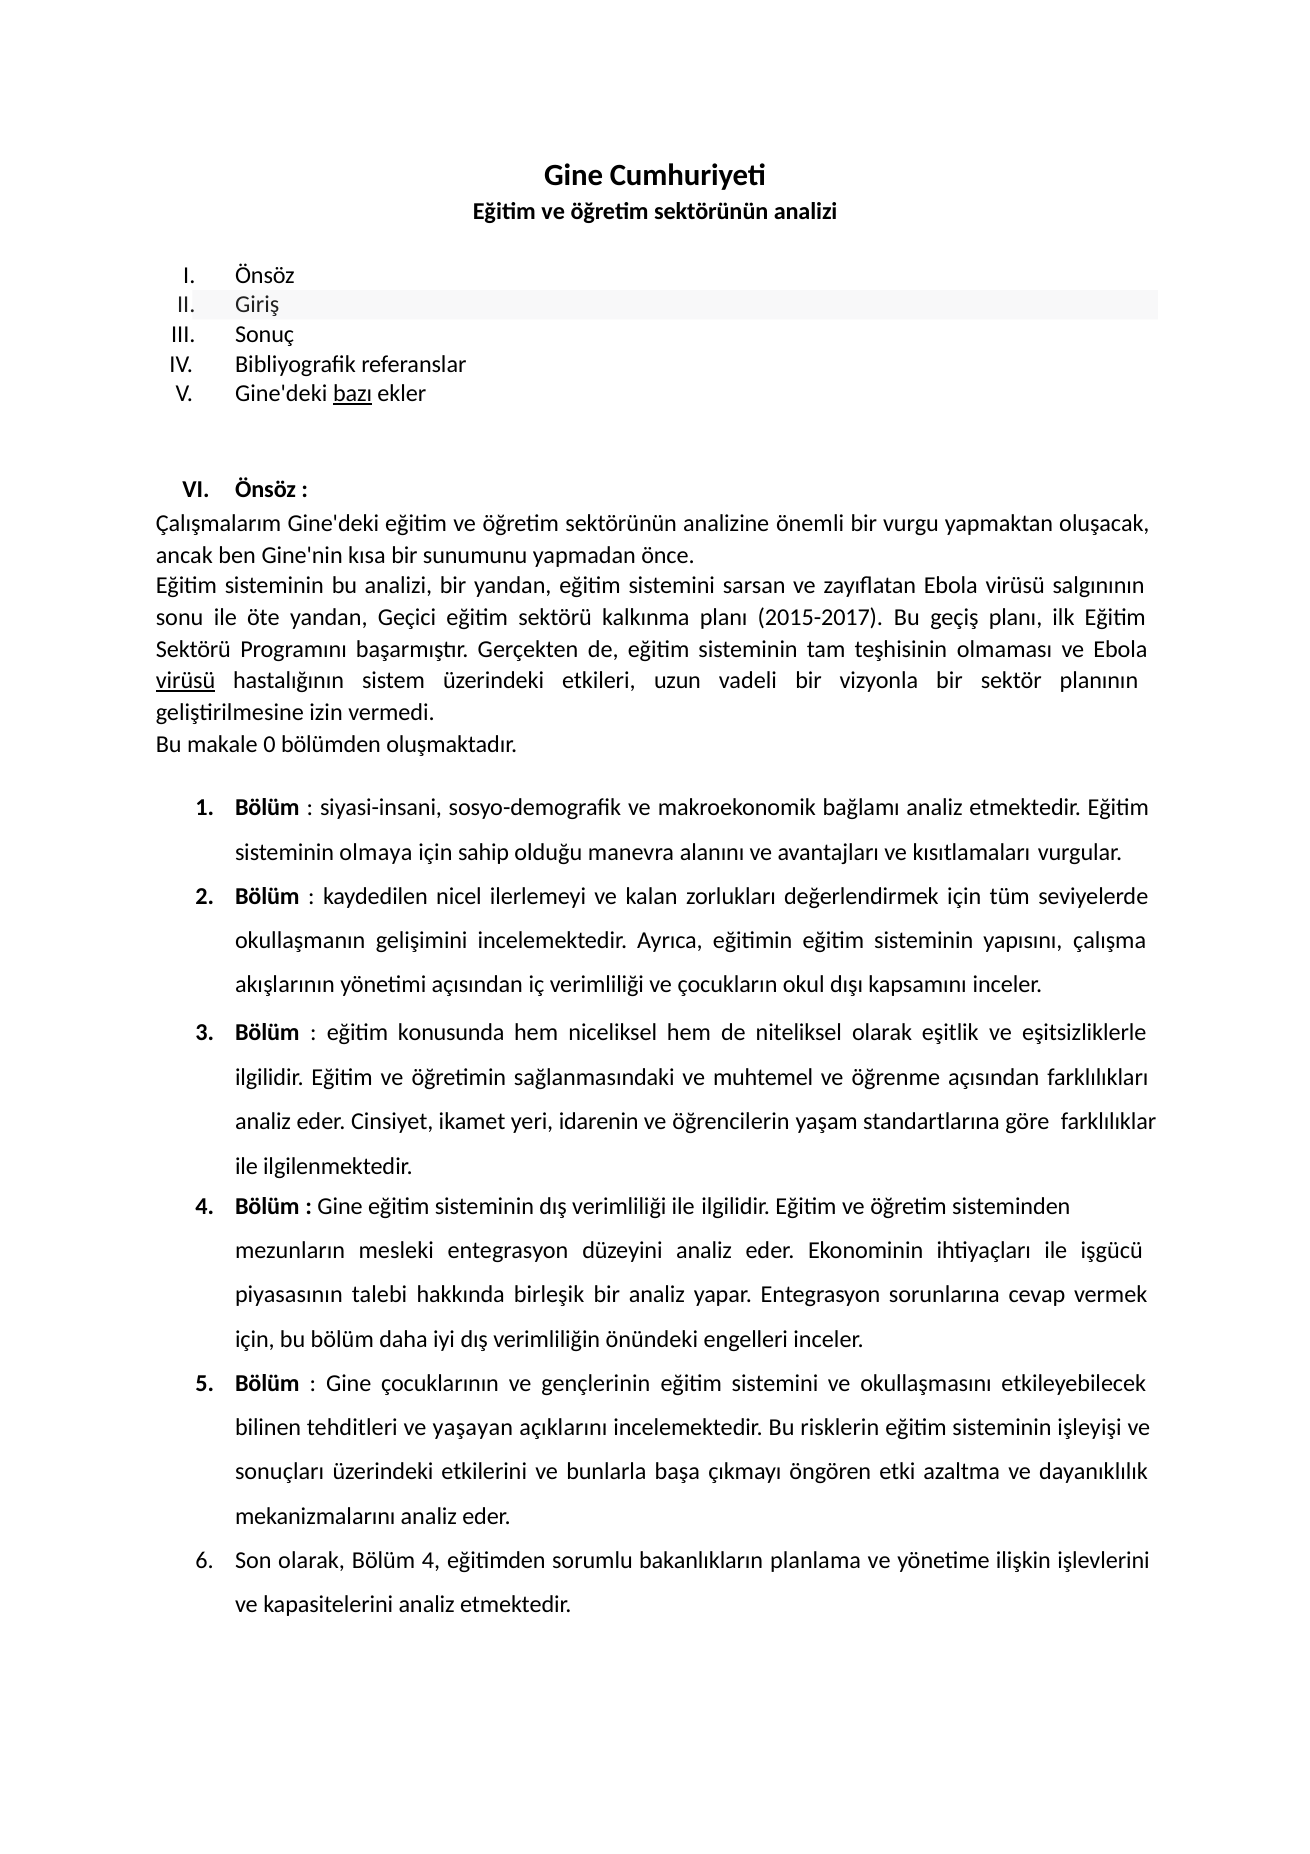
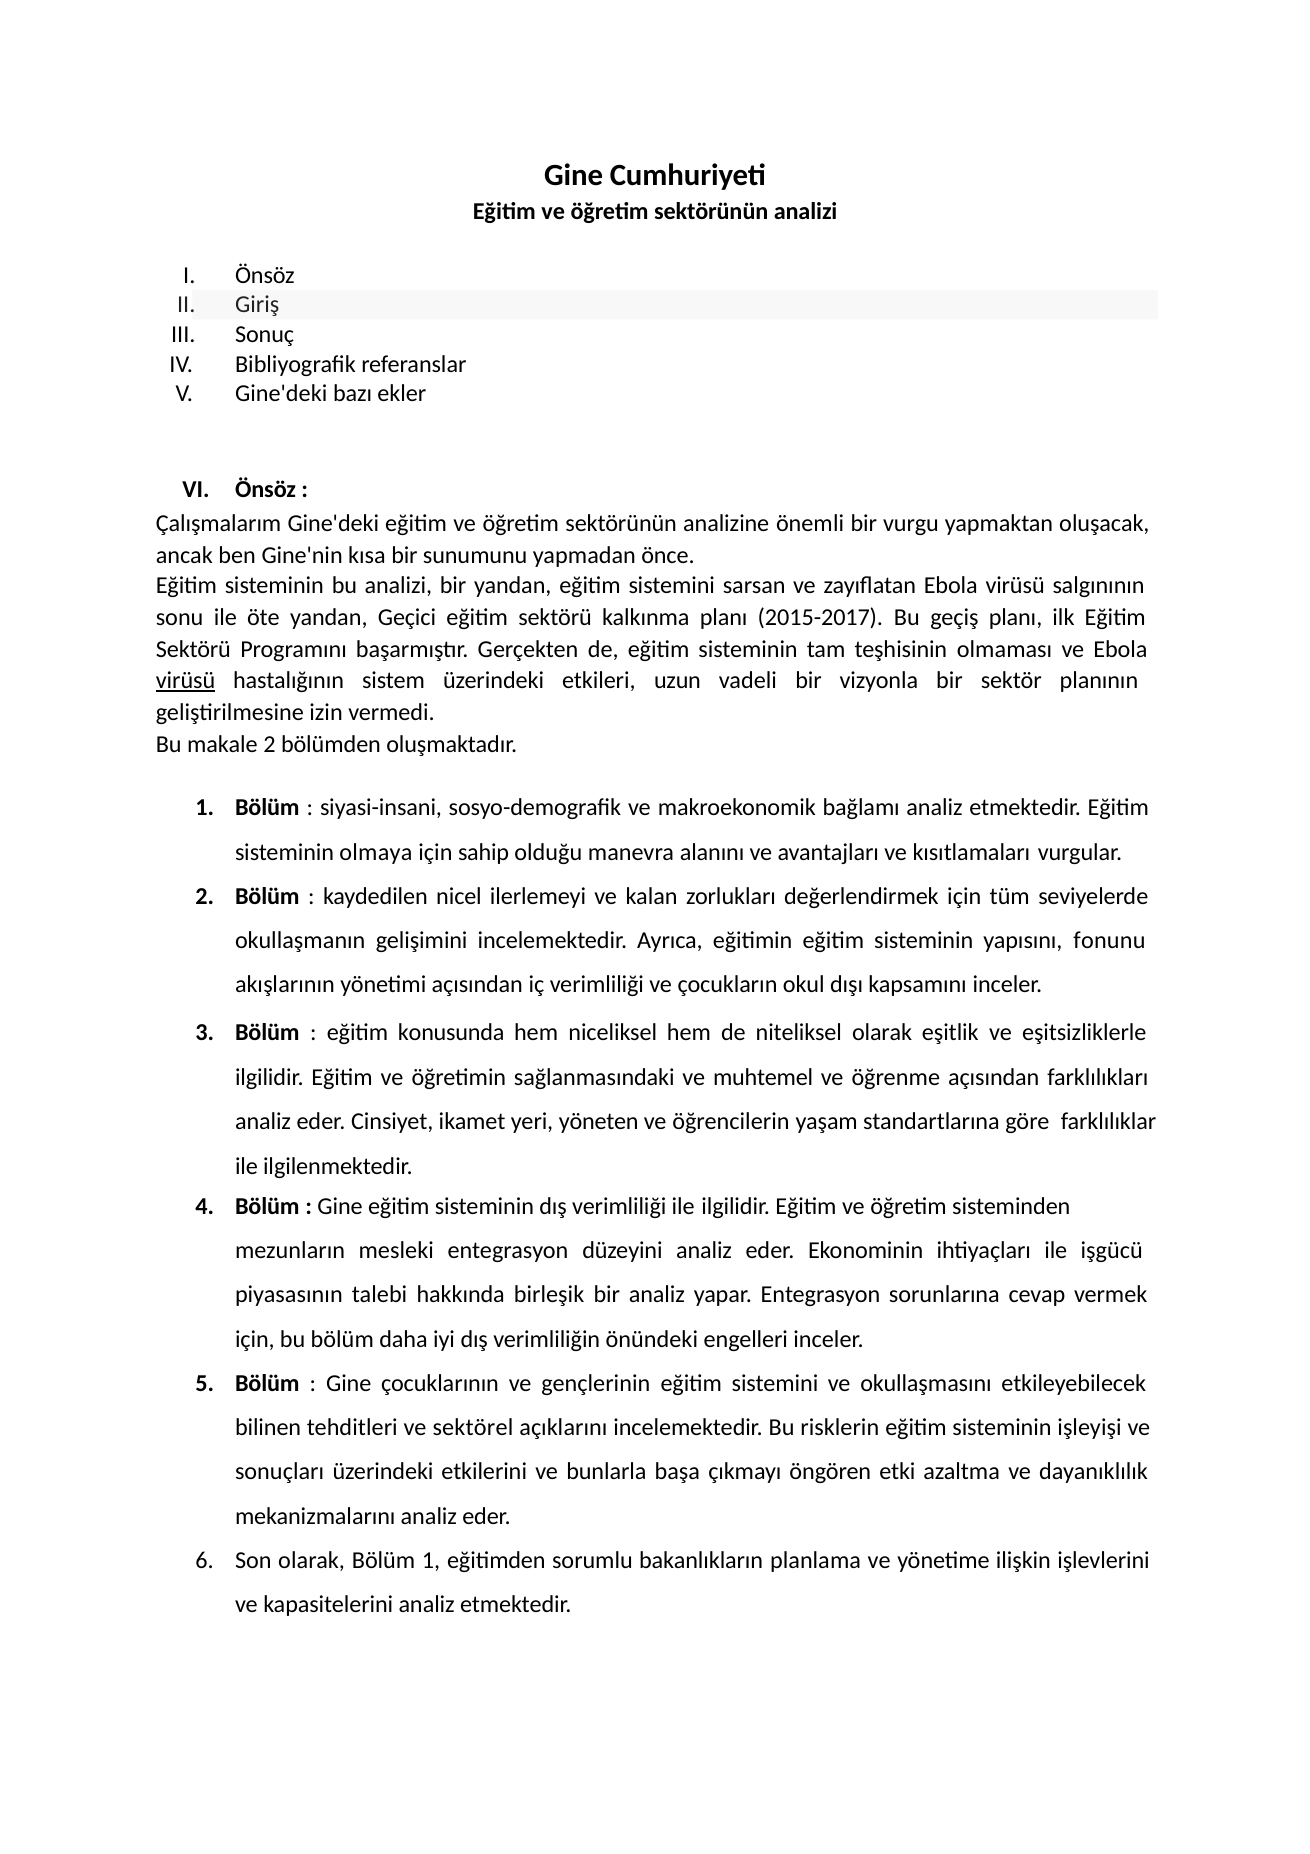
bazı underline: present -> none
makale 0: 0 -> 2
çalışma: çalışma -> fonunu
idarenin: idarenin -> yöneten
yaşayan: yaşayan -> sektörel
Bölüm 4: 4 -> 1
